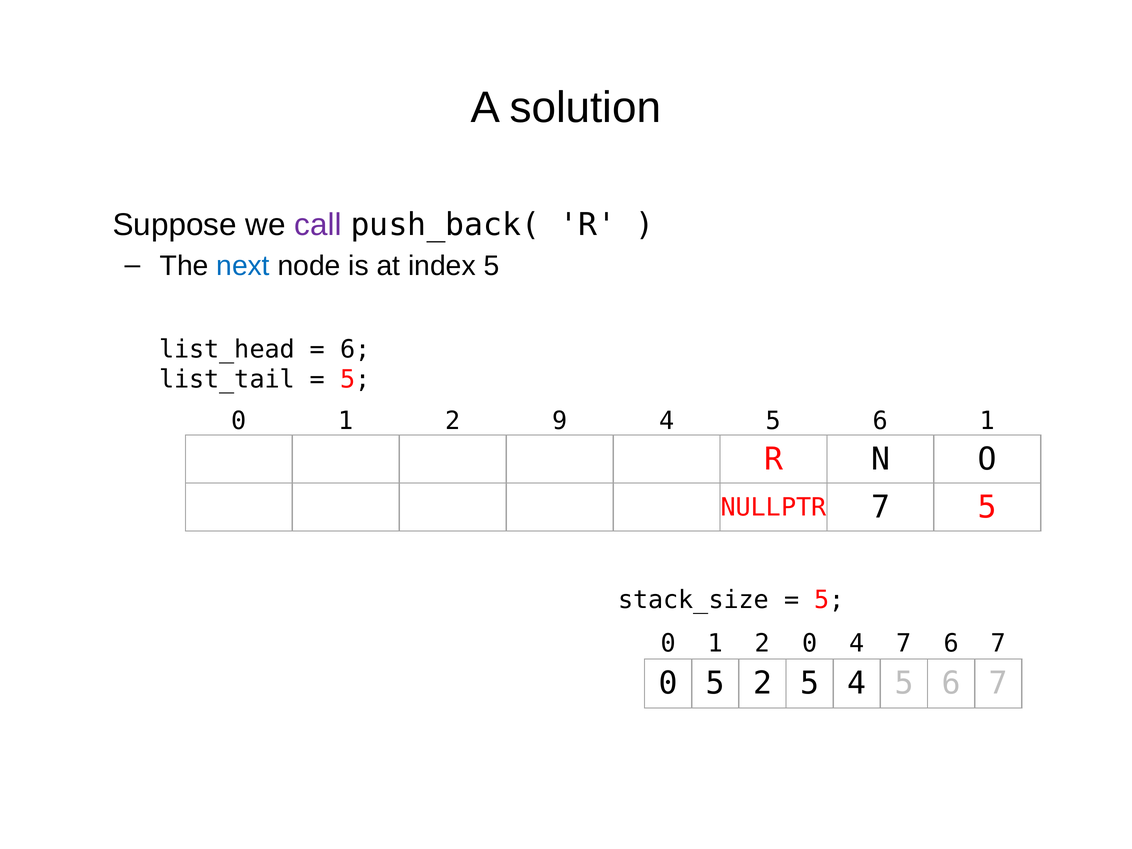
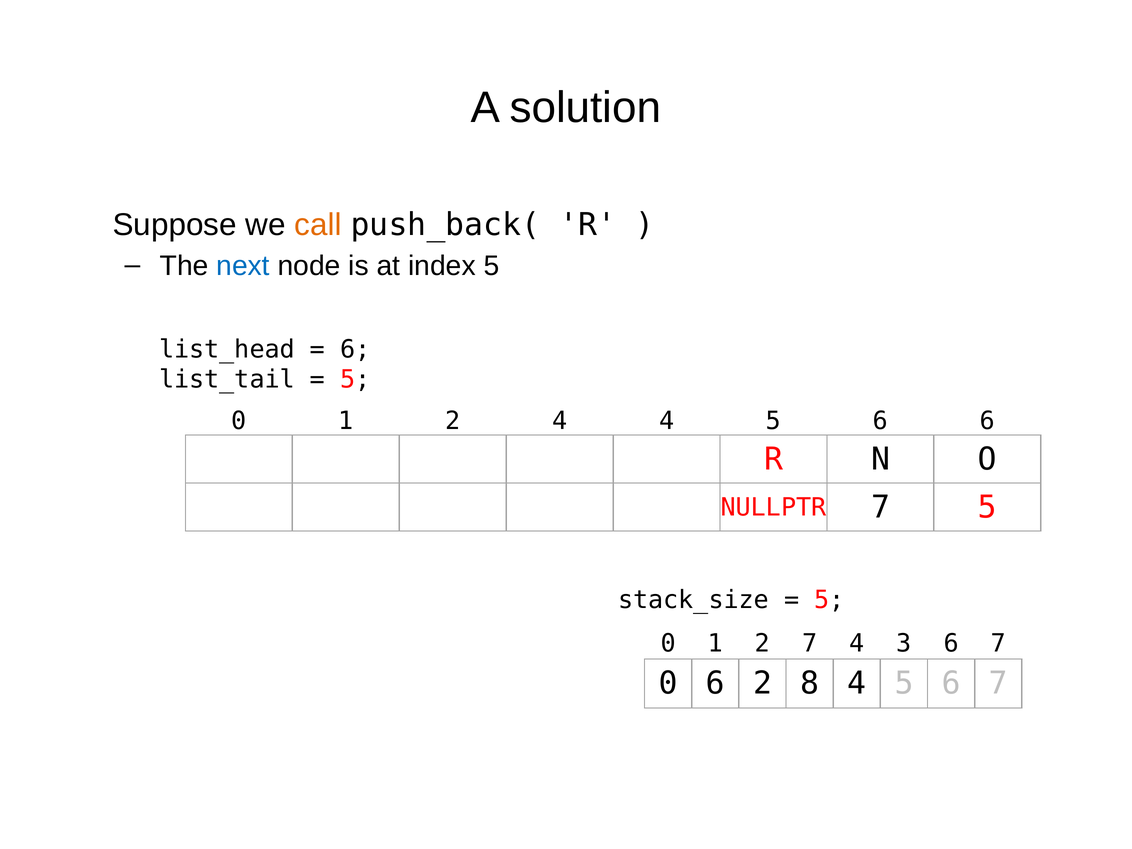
call colour: purple -> orange
2 9: 9 -> 4
6 1: 1 -> 6
2 0: 0 -> 7
4 7: 7 -> 3
0 5: 5 -> 6
2 5: 5 -> 8
